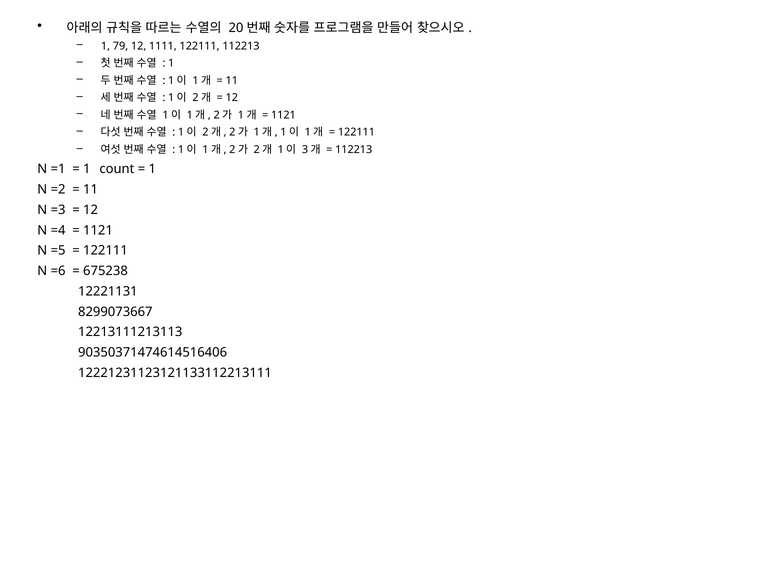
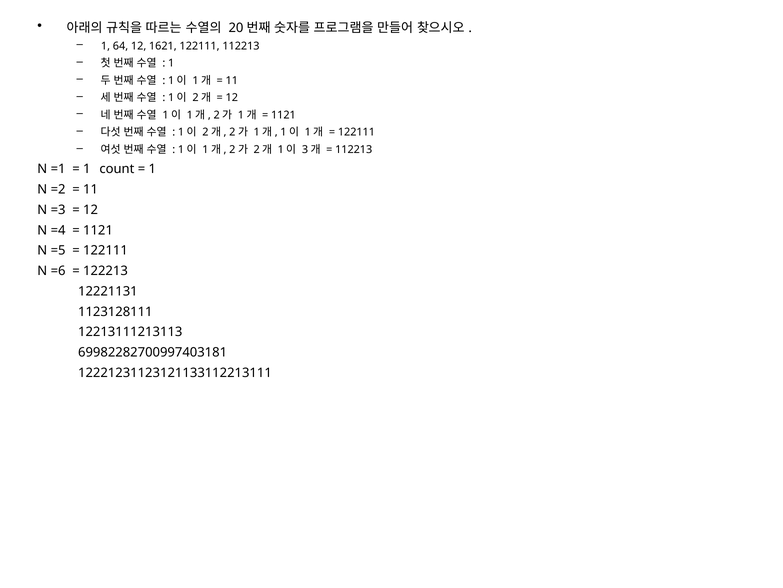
79: 79 -> 64
1111: 1111 -> 1621
675238: 675238 -> 122213
8299073667: 8299073667 -> 1123128111
90350371474614516406: 90350371474614516406 -> 69982282700997403181
